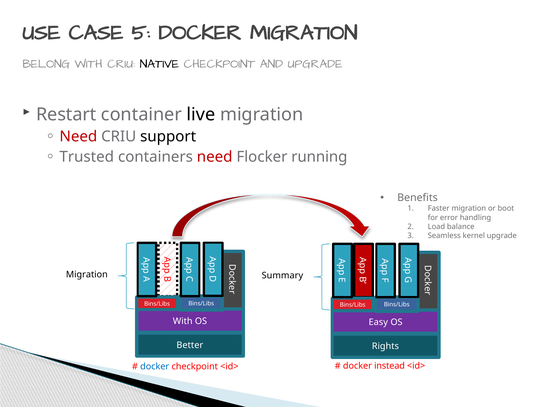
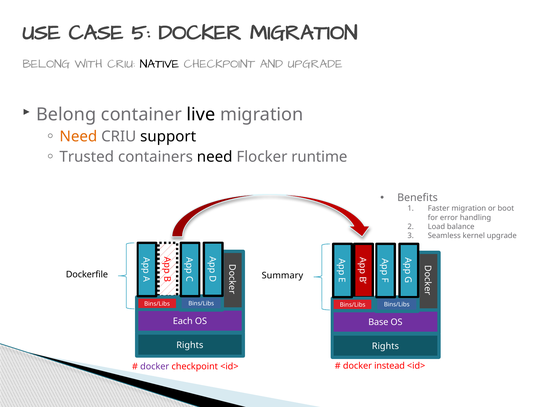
Restart at (66, 115): Restart -> Belong
Need at (78, 137) colour: red -> orange
need at (215, 157) colour: red -> black
running: running -> runtime
Migration at (87, 275): Migration -> Dockerfile
With at (183, 321): With -> Each
Easy: Easy -> Base
Better at (190, 345): Better -> Rights
docker at (155, 367) colour: blue -> purple
